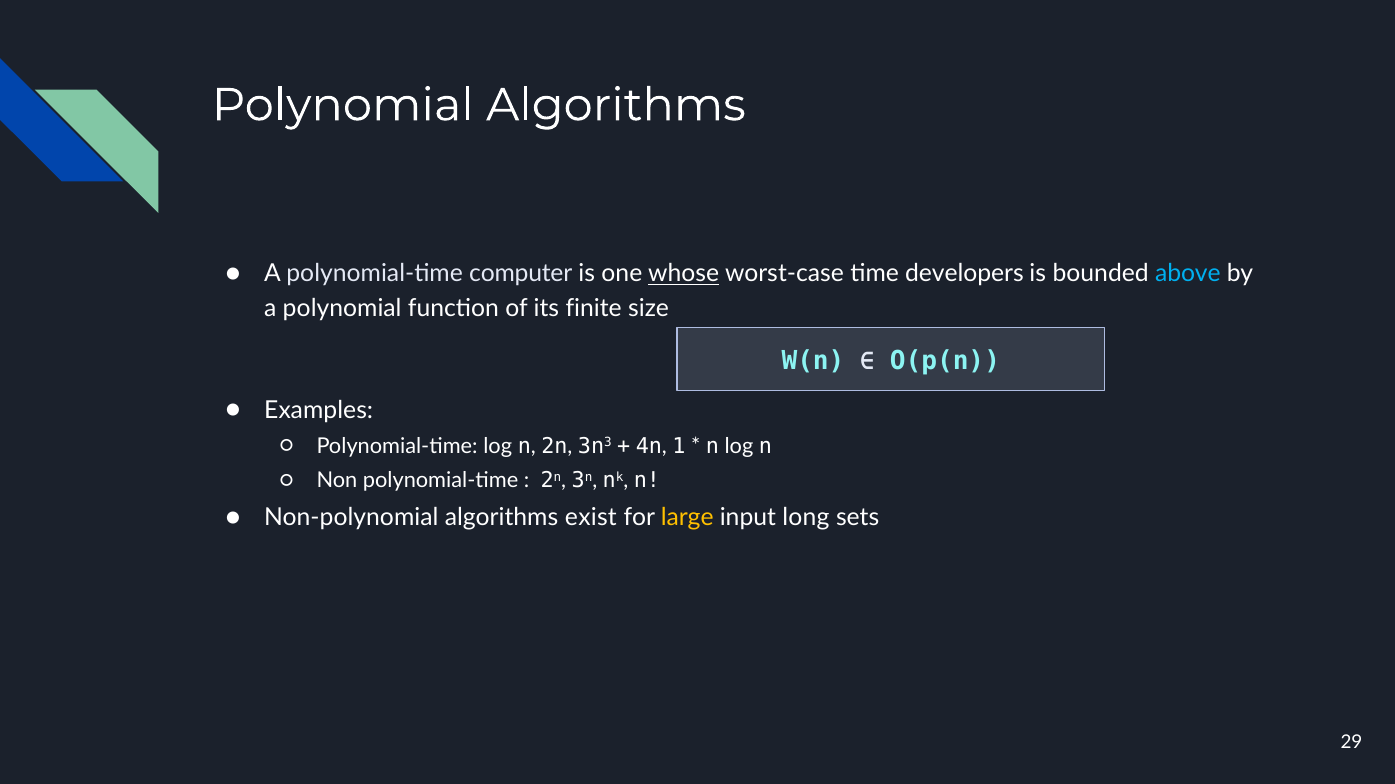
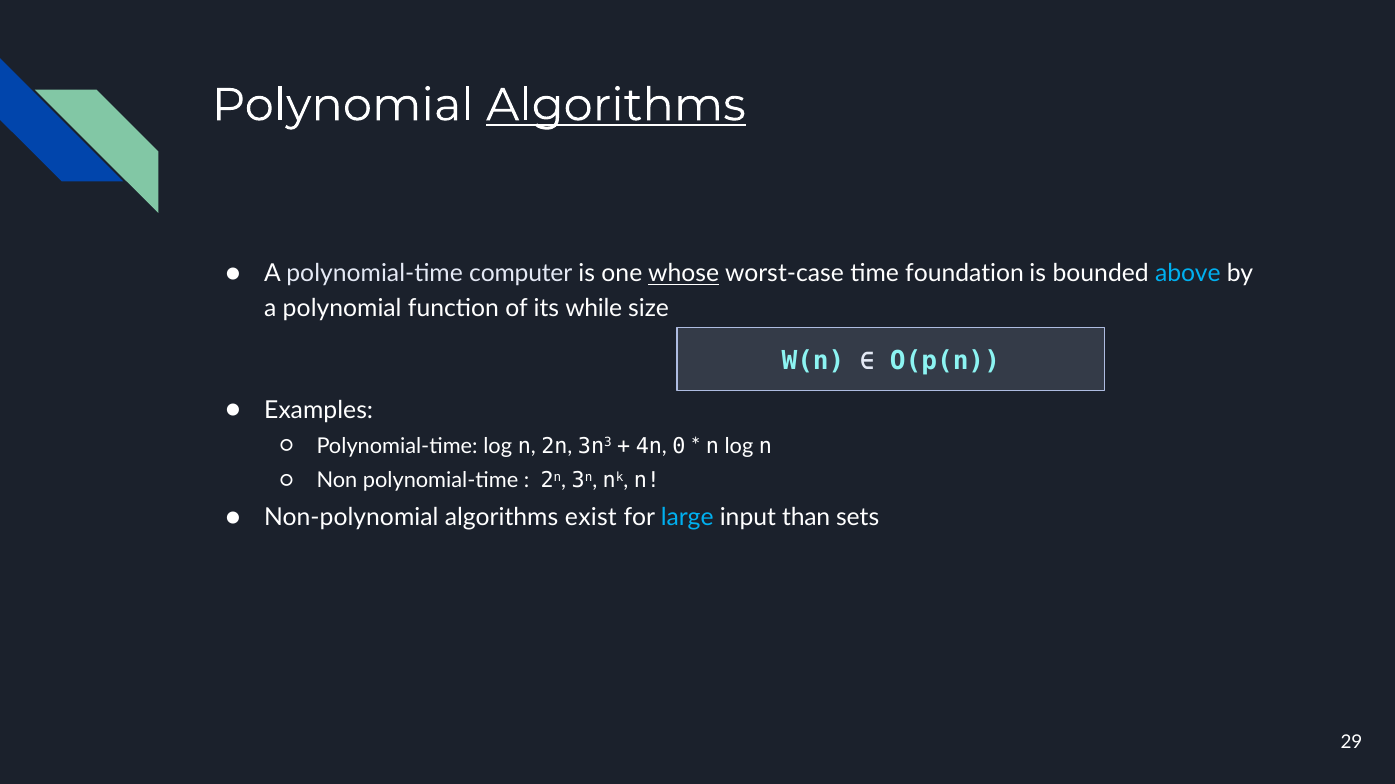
Algorithms at (616, 105) underline: none -> present
developers: developers -> foundation
finite: finite -> while
1: 1 -> 0
large colour: yellow -> light blue
long: long -> than
